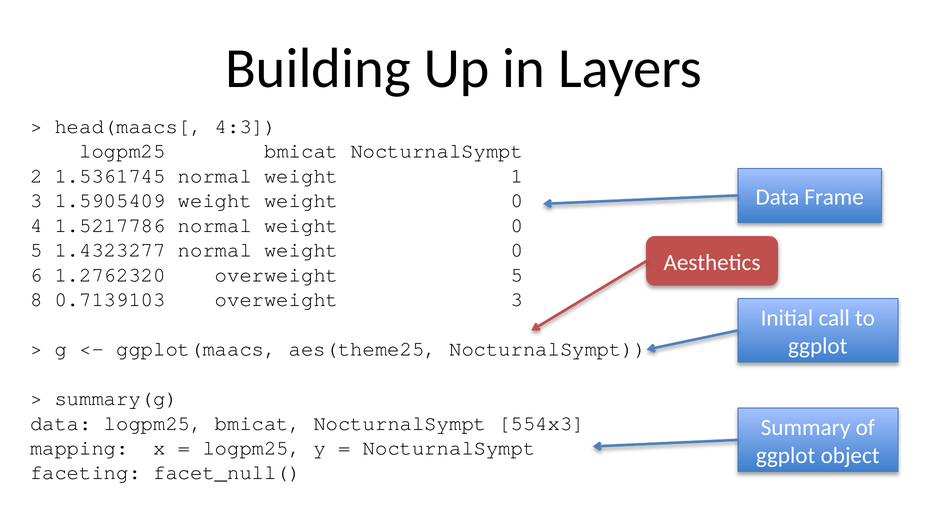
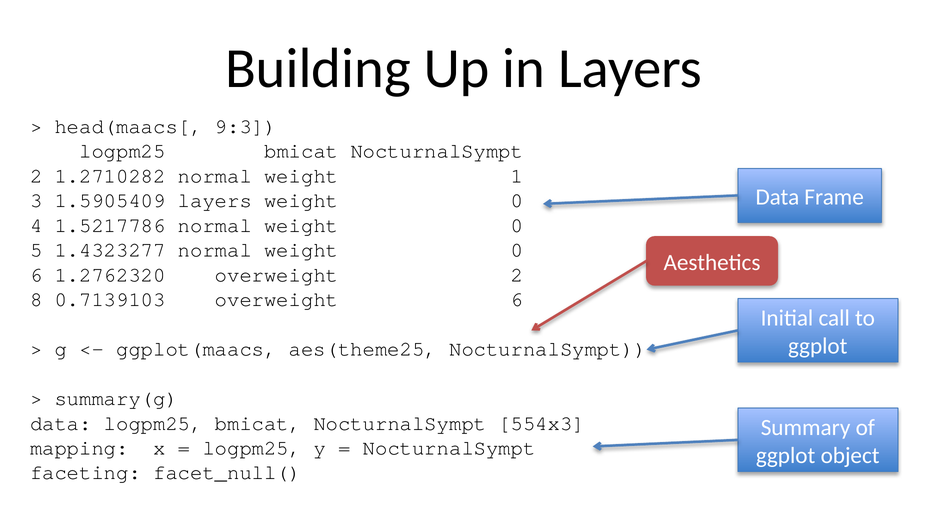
4:3: 4:3 -> 9:3
1.5361745: 1.5361745 -> 1.2710282
1.5905409 weight: weight -> layers
overweight 5: 5 -> 2
overweight 3: 3 -> 6
